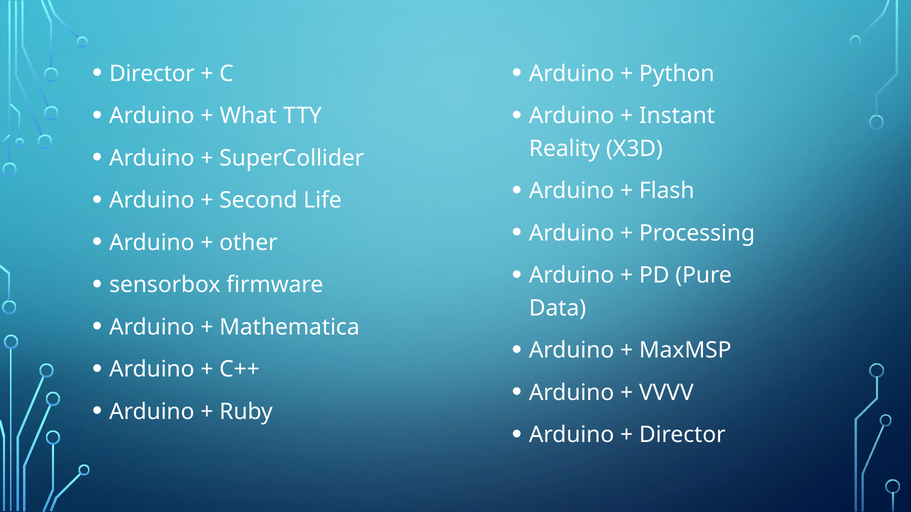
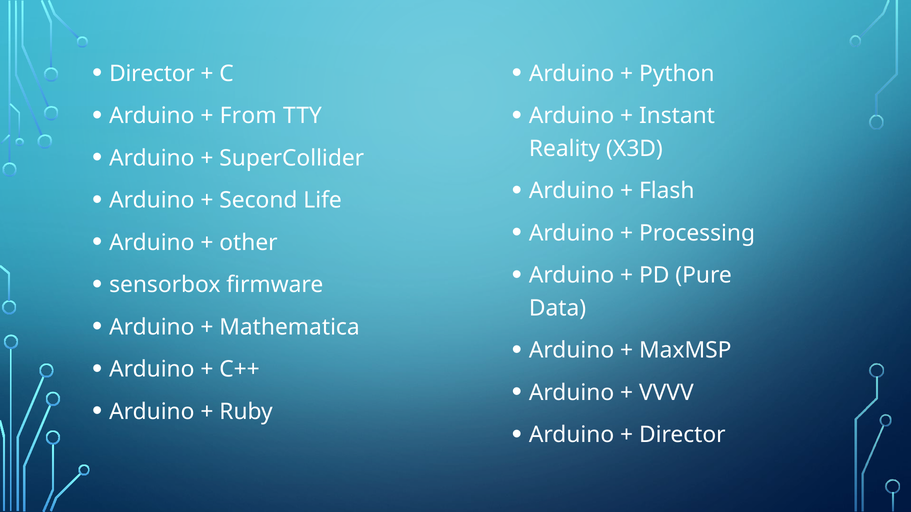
What: What -> From
